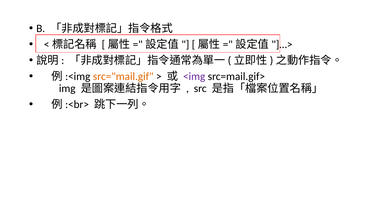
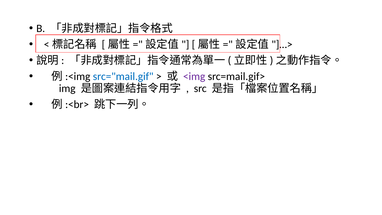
src="mail.gif colour: orange -> blue
